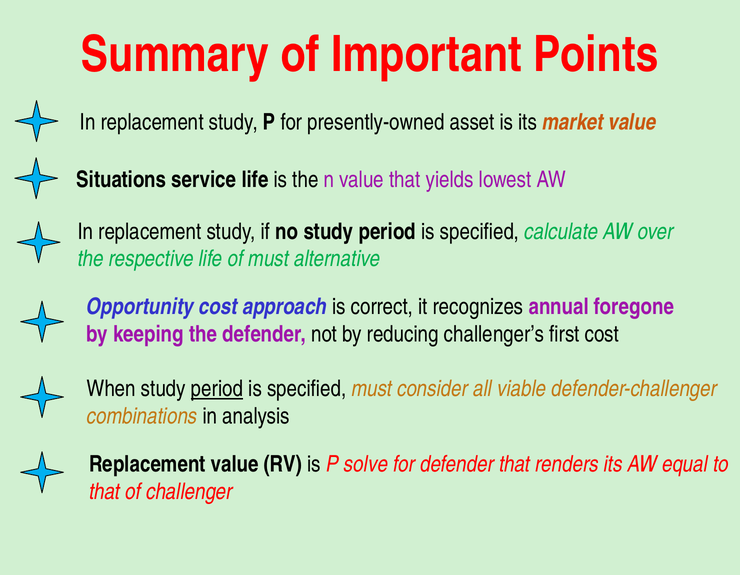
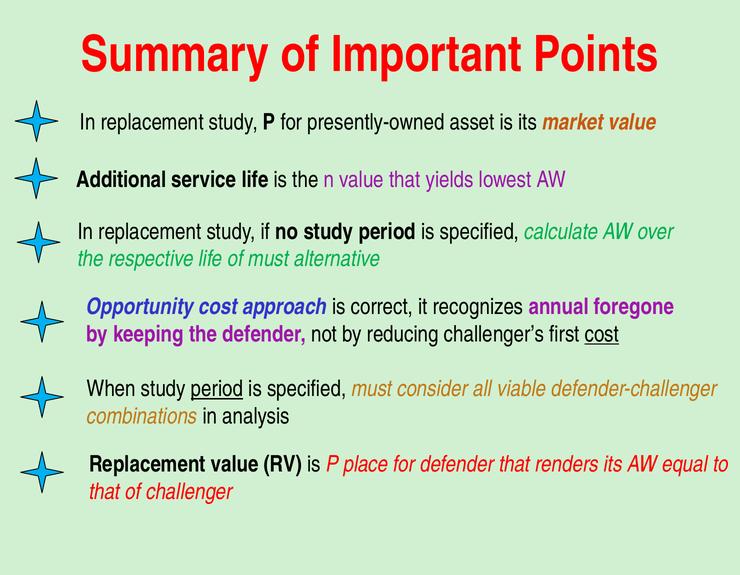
Situations: Situations -> Additional
cost at (602, 335) underline: none -> present
solve: solve -> place
